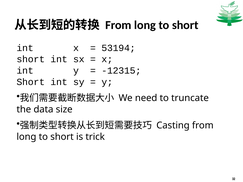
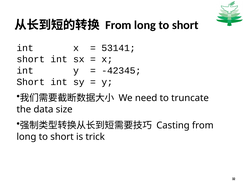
53194: 53194 -> 53141
-12315: -12315 -> -42345
